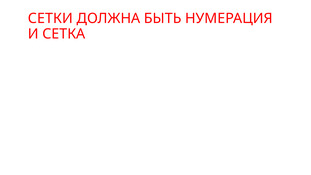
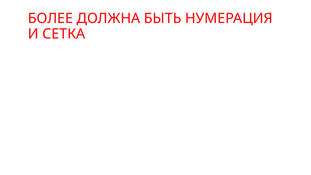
СЕТКИ: СЕТКИ -> БОЛЕЕ
